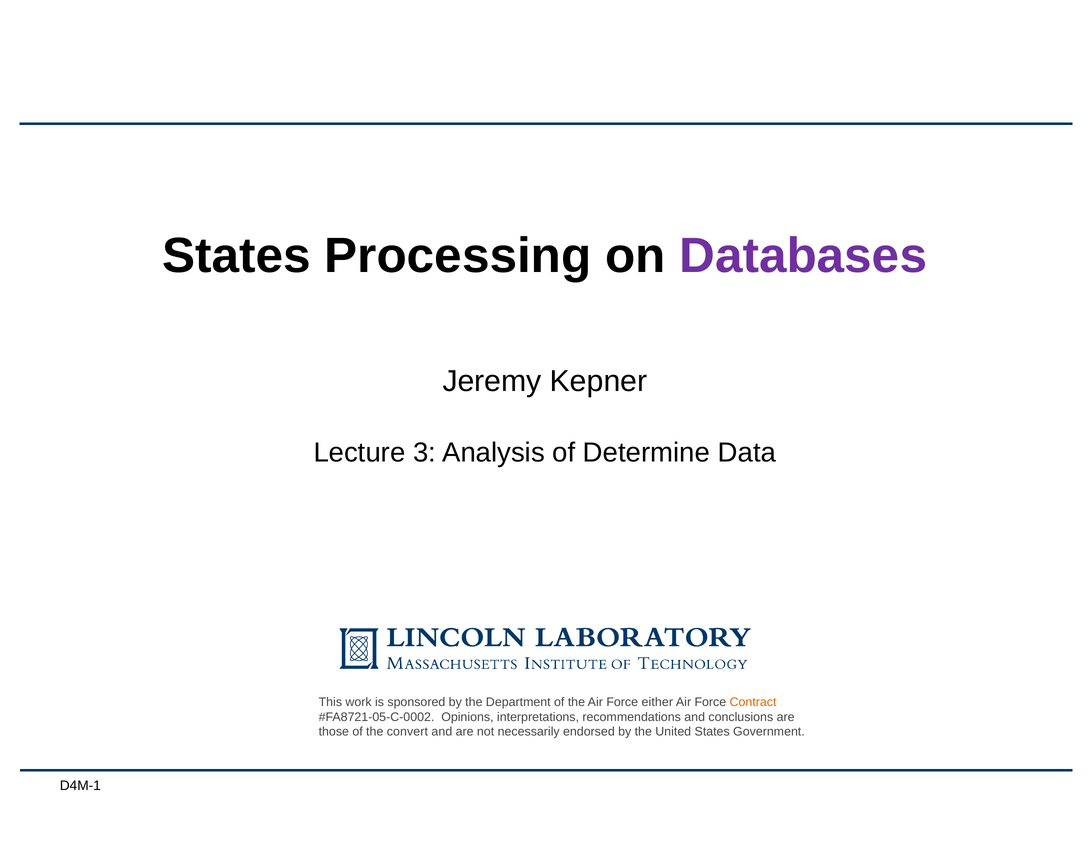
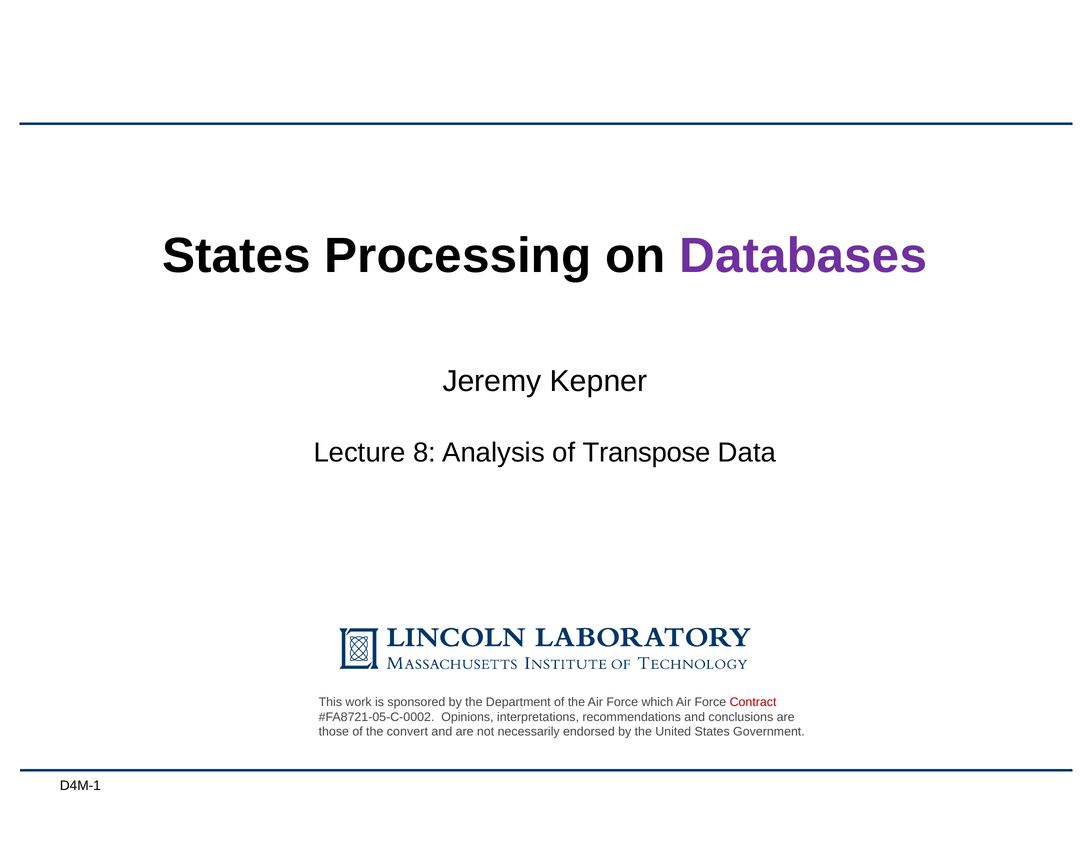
3: 3 -> 8
Determine: Determine -> Transpose
either: either -> which
Contract colour: orange -> red
